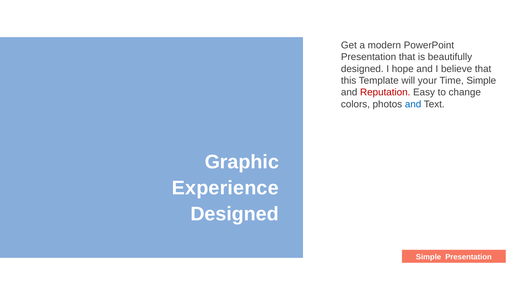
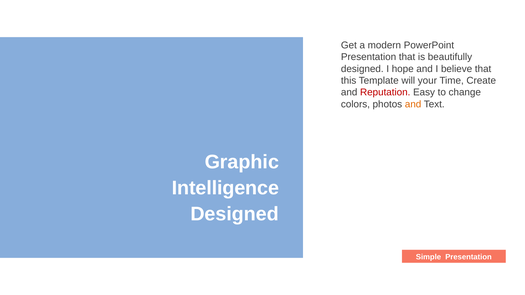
Time Simple: Simple -> Create
and at (413, 104) colour: blue -> orange
Experience: Experience -> Intelligence
